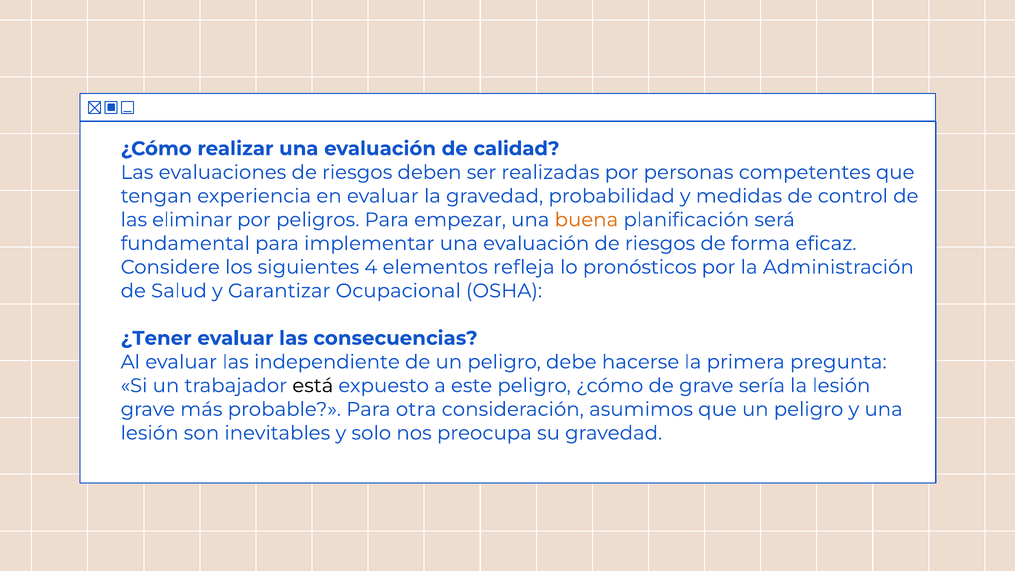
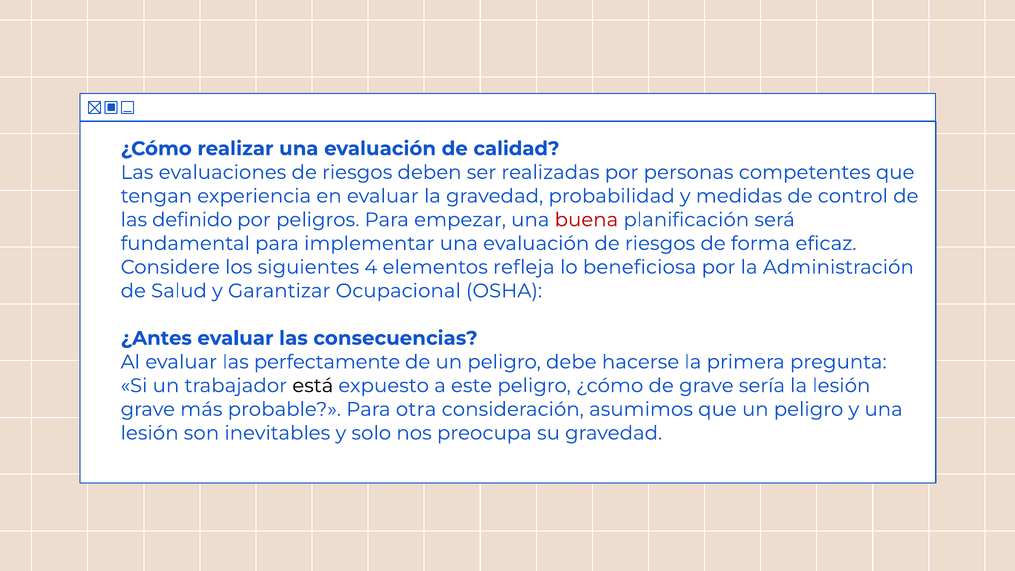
eliminar: eliminar -> definido
buena colour: orange -> red
pronósticos: pronósticos -> beneficiosa
¿Tener: ¿Tener -> ¿Antes
independiente: independiente -> perfectamente
